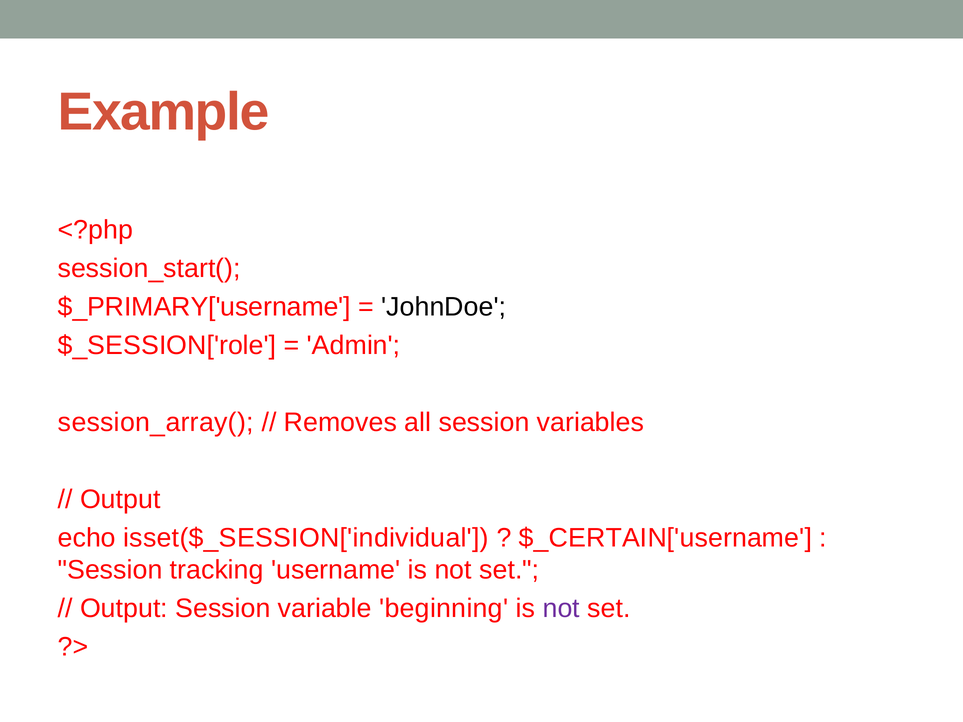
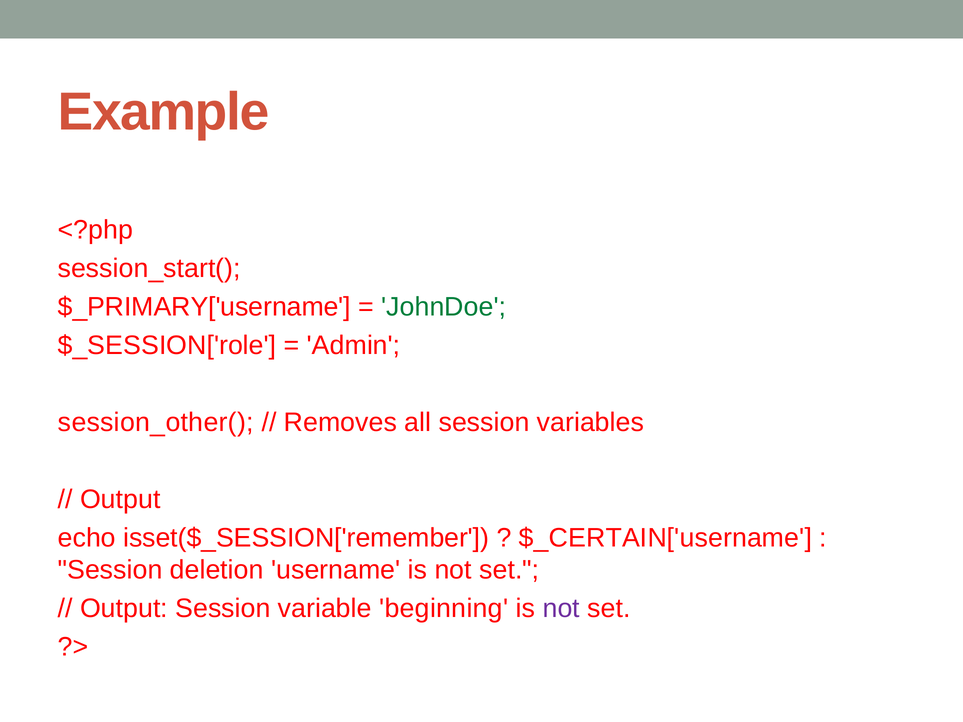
JohnDoe colour: black -> green
session_array(: session_array( -> session_other(
isset($_SESSION['individual: isset($_SESSION['individual -> isset($_SESSION['remember
tracking: tracking -> deletion
